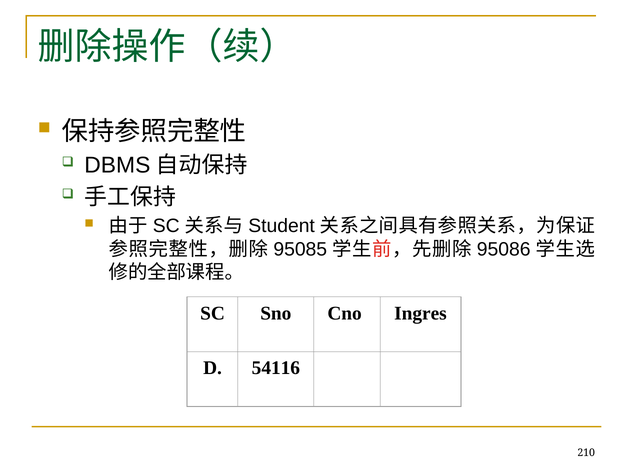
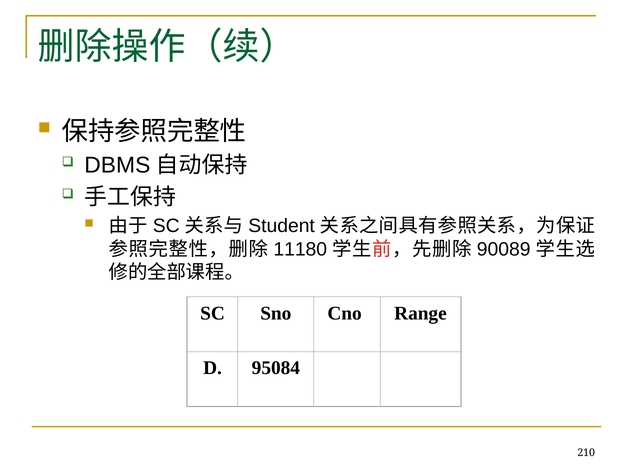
95085: 95085 -> 11180
95086: 95086 -> 90089
Ingres: Ingres -> Range
54116: 54116 -> 95084
